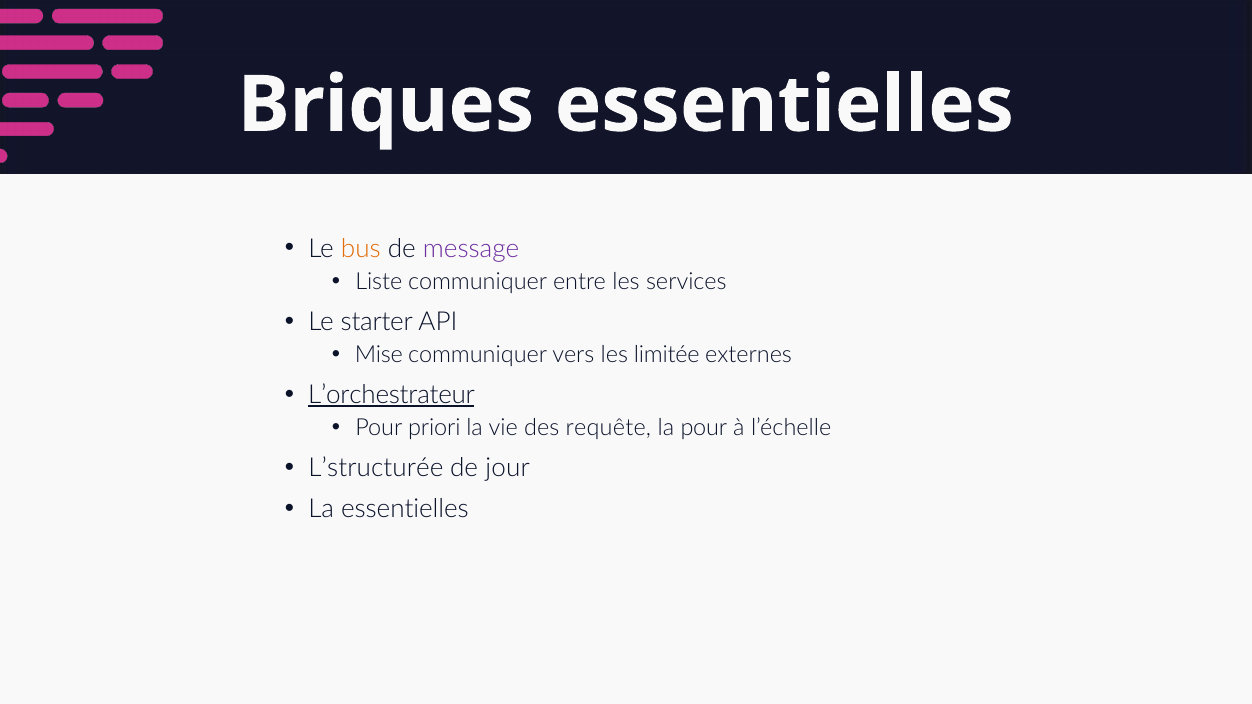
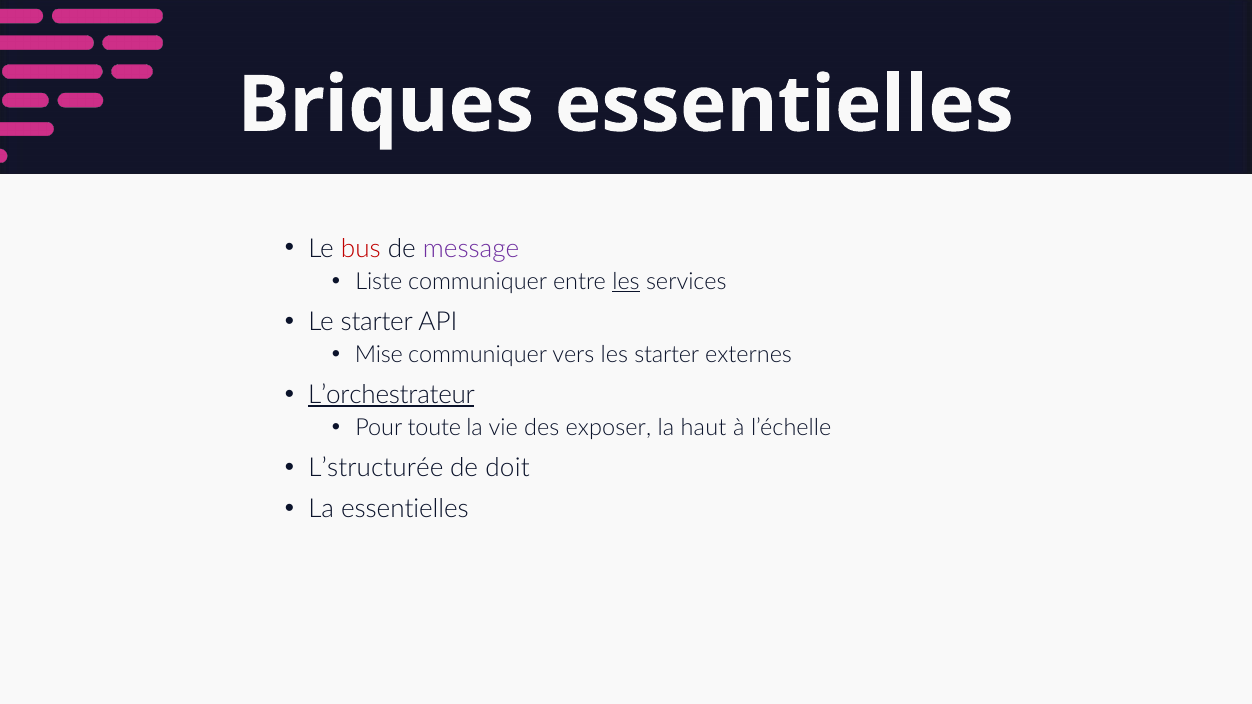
bus colour: orange -> red
les at (626, 282) underline: none -> present
les limitée: limitée -> starter
priori: priori -> toute
requête: requête -> exposer
la pour: pour -> haut
jour: jour -> doit
